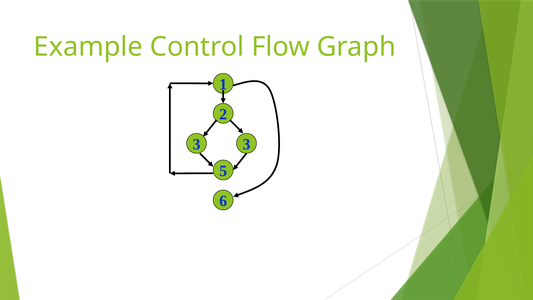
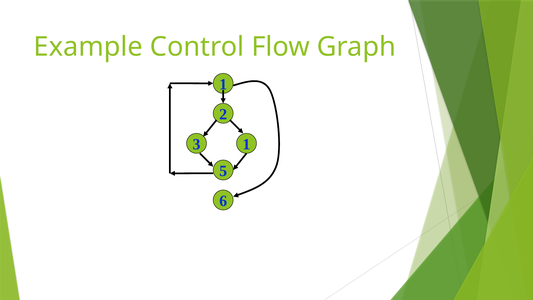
3 3: 3 -> 1
